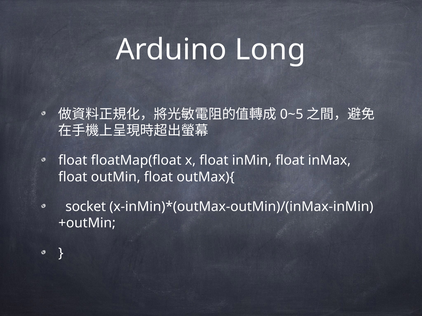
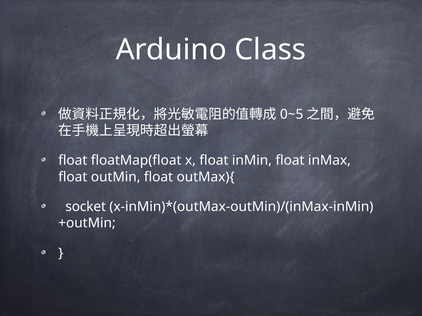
Long: Long -> Class
